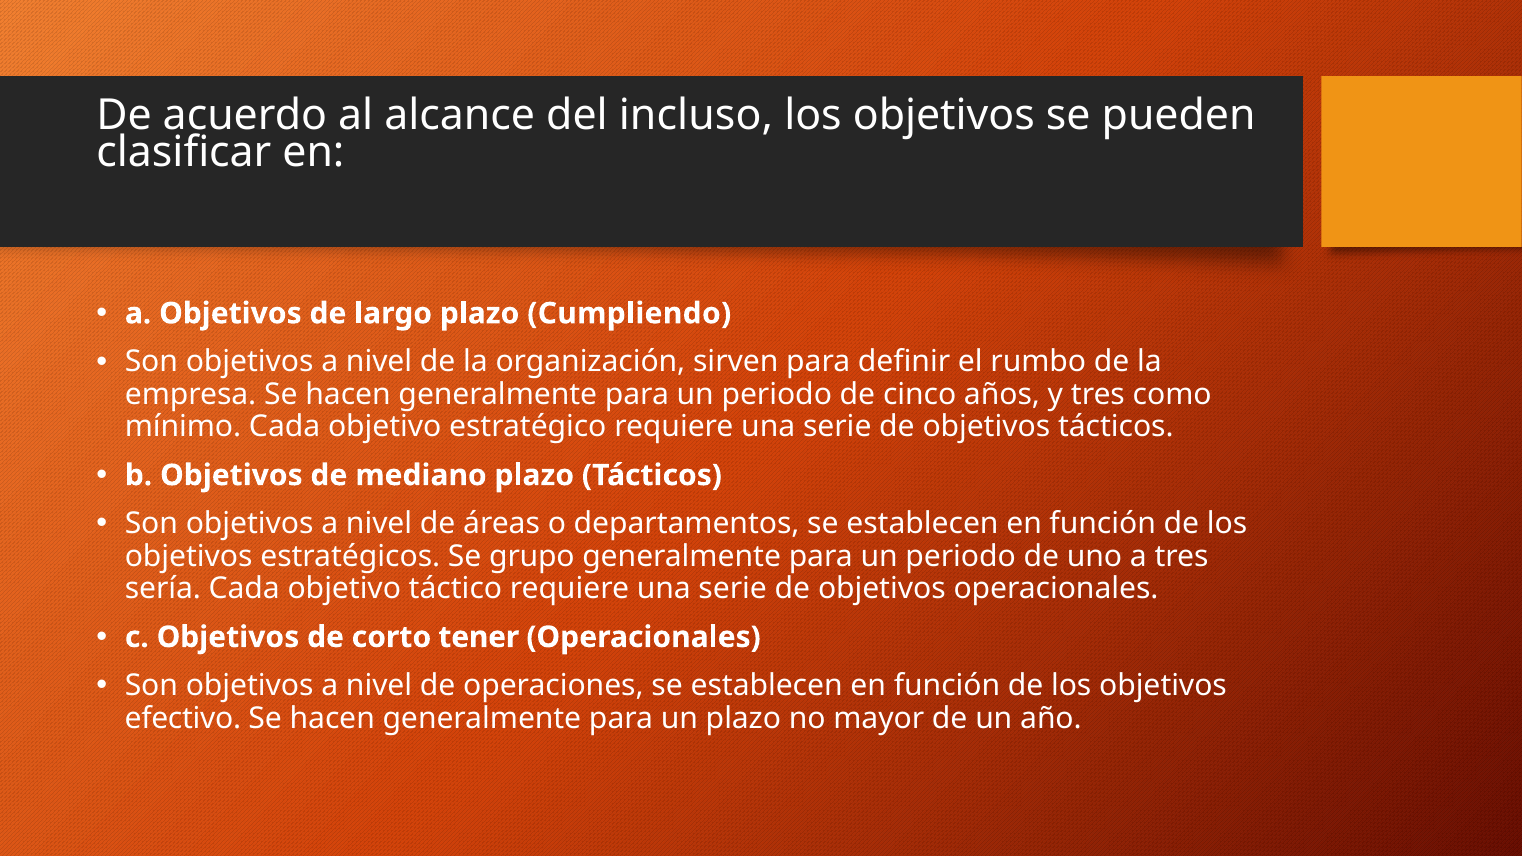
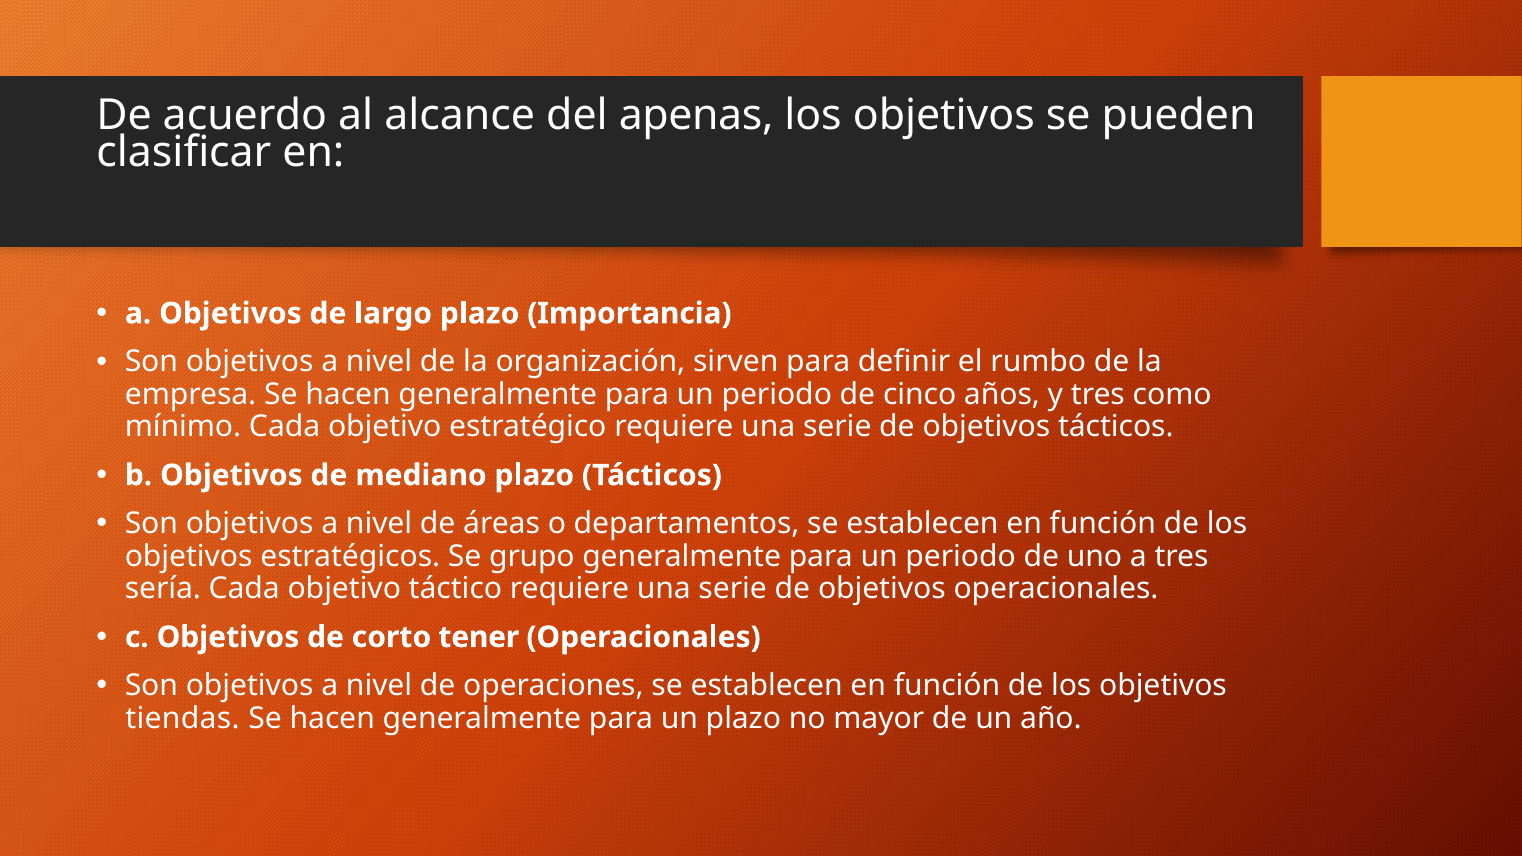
incluso: incluso -> apenas
Cumpliendo: Cumpliendo -> Importancia
efectivo: efectivo -> tiendas
